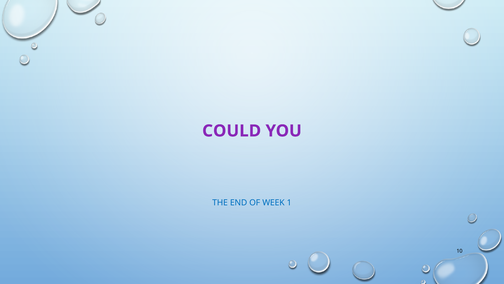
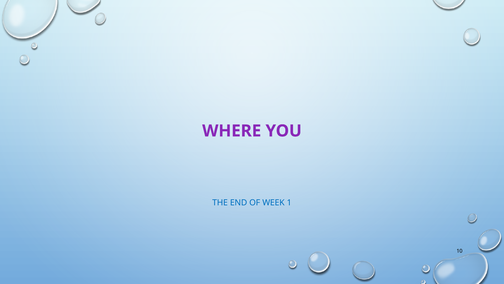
COULD: COULD -> WHERE
